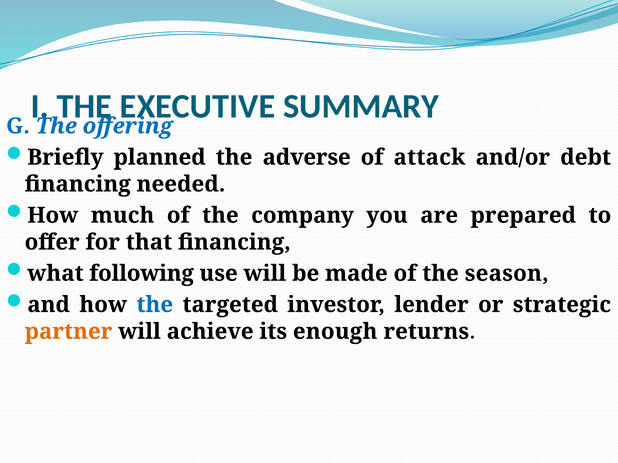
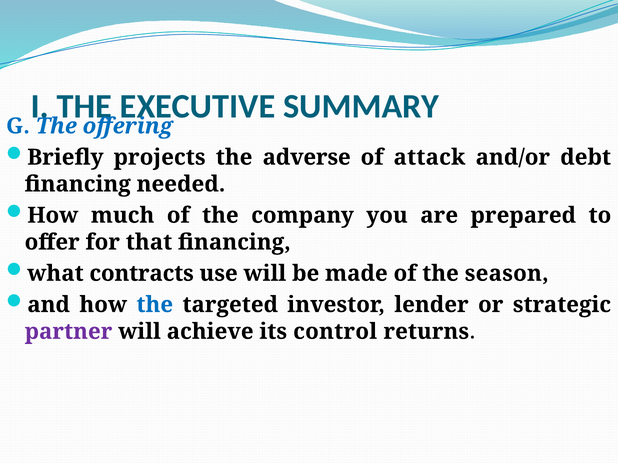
planned: planned -> projects
following: following -> contracts
partner colour: orange -> purple
enough: enough -> control
